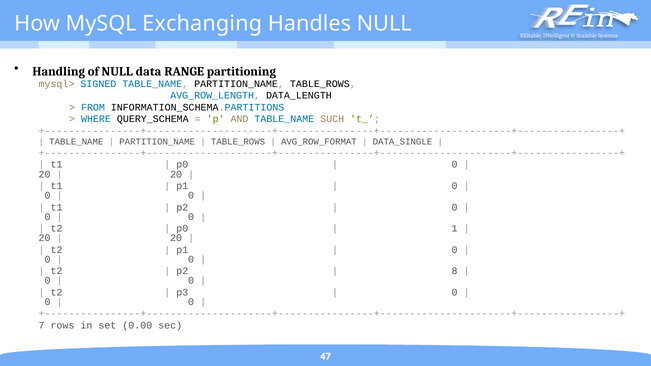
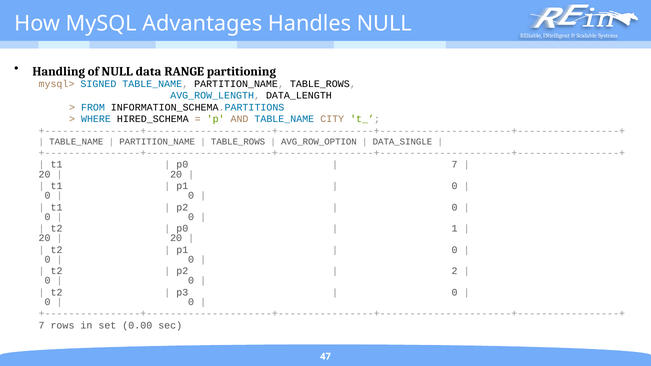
Exchanging: Exchanging -> Advantages
QUERY_SCHEMA: QUERY_SCHEMA -> HIRED_SCHEMA
SUCH: SUCH -> CITY
AVG_ROW_FORMAT: AVG_ROW_FORMAT -> AVG_ROW_OPTION
0 at (455, 165): 0 -> 7
8: 8 -> 2
